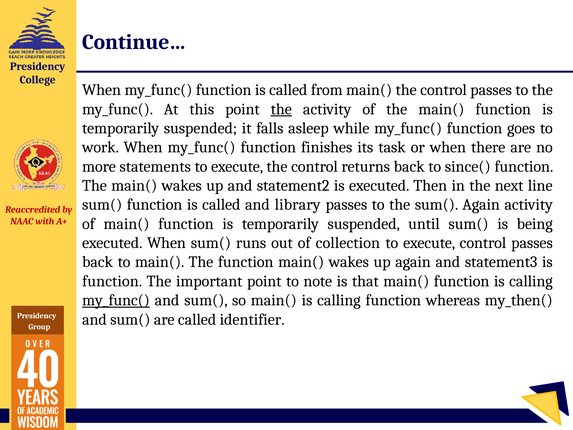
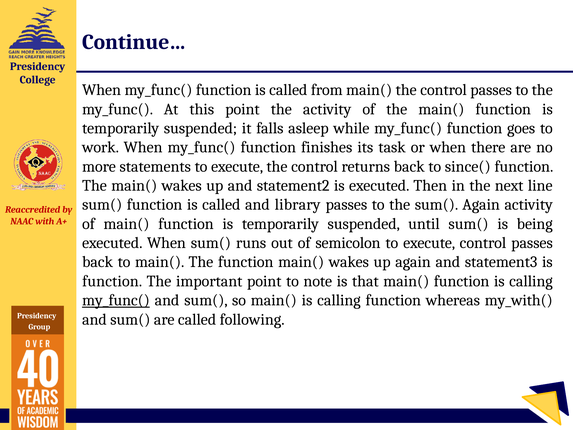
the at (281, 109) underline: present -> none
collection: collection -> semicolon
my_then(: my_then( -> my_with(
identifier: identifier -> following
